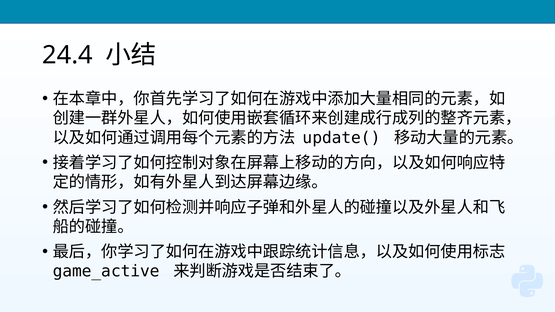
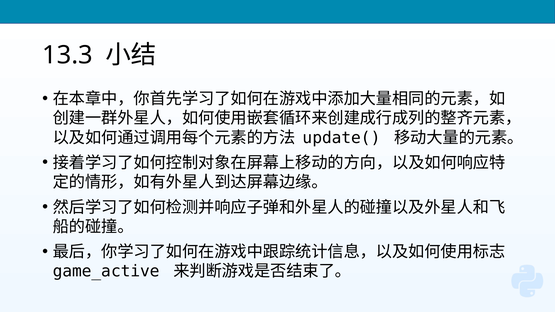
24.4: 24.4 -> 13.3
